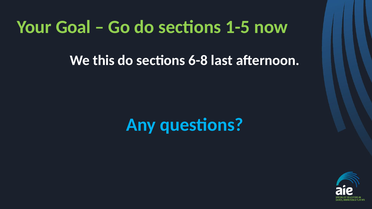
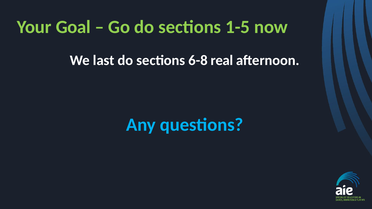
this: this -> last
last: last -> real
